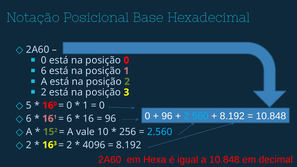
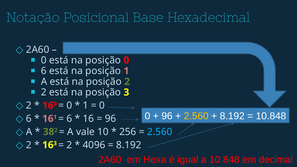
5 at (29, 105): 5 -> 2
2.560 at (196, 116) colour: light blue -> yellow
15: 15 -> 38
